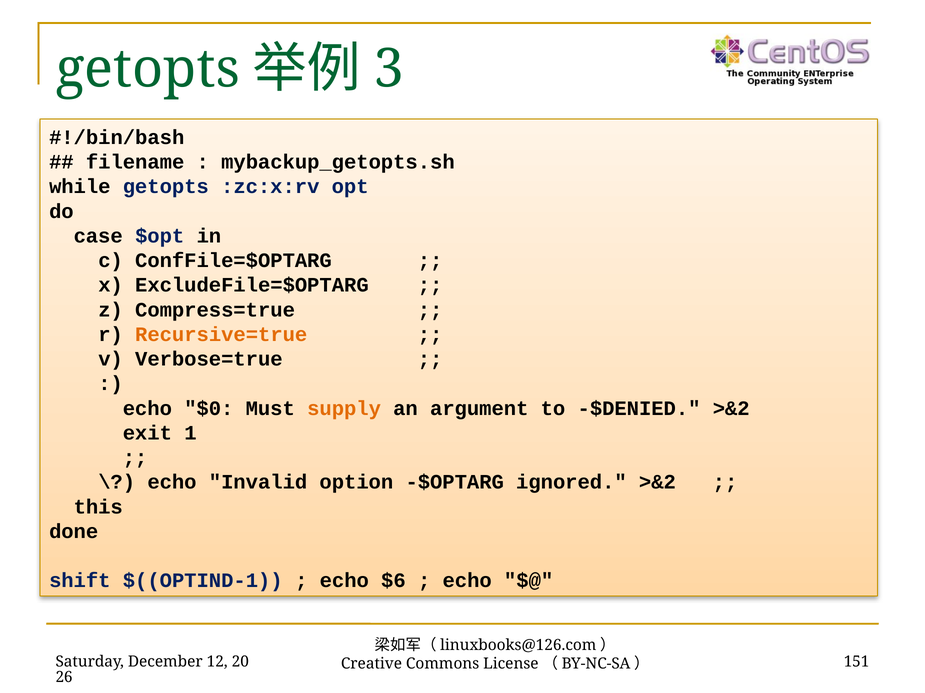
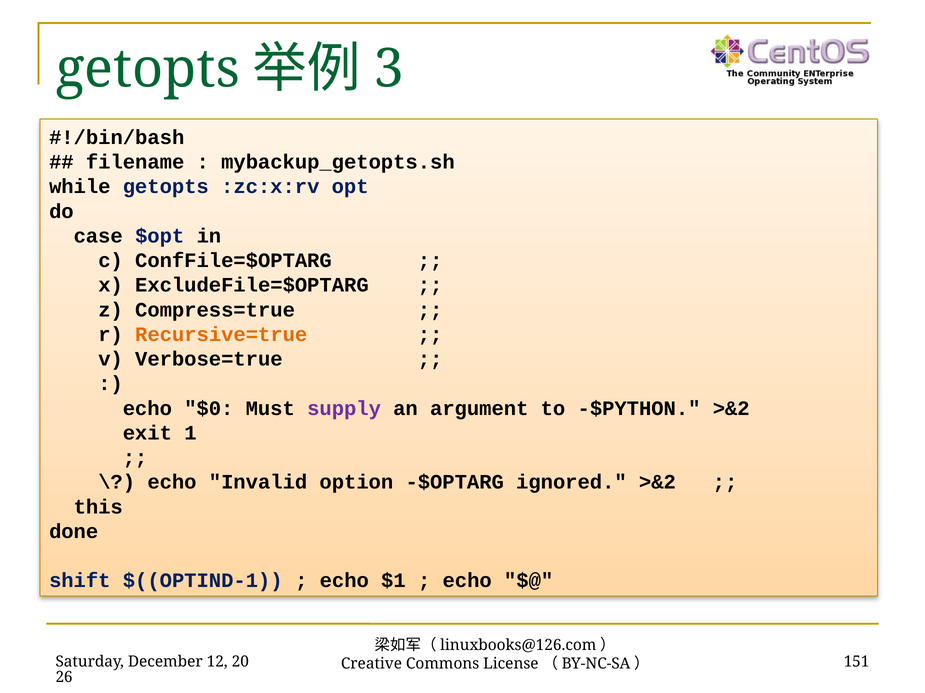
supply colour: orange -> purple
-$DENIED: -$DENIED -> -$PYTHON
$6: $6 -> $1
